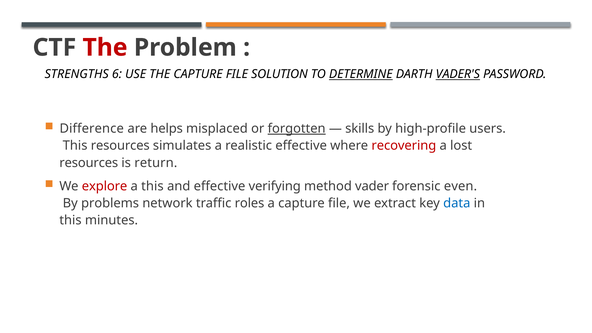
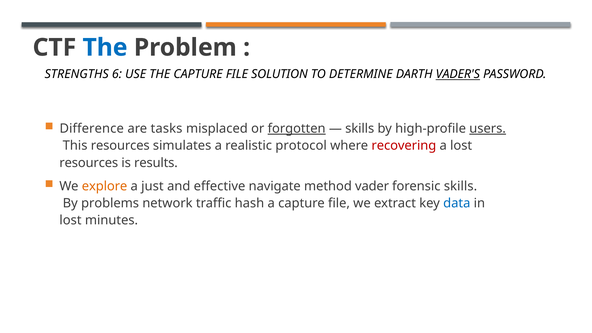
The at (105, 48) colour: red -> blue
DETERMINE underline: present -> none
helps: helps -> tasks
users underline: none -> present
realistic effective: effective -> protocol
return: return -> results
explore colour: red -> orange
a this: this -> just
verifying: verifying -> navigate
forensic even: even -> skills
roles: roles -> hash
this at (71, 220): this -> lost
